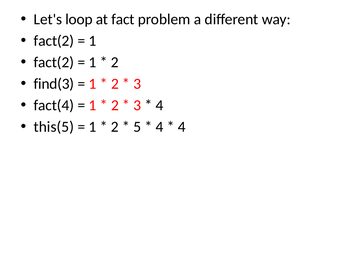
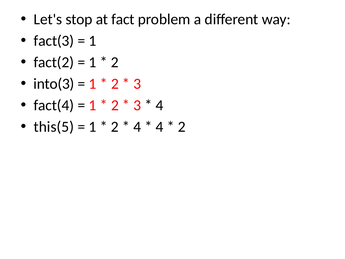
loop: loop -> stop
fact(2 at (54, 41): fact(2 -> fact(3
find(3: find(3 -> into(3
5 at (137, 127): 5 -> 4
4 at (182, 127): 4 -> 2
